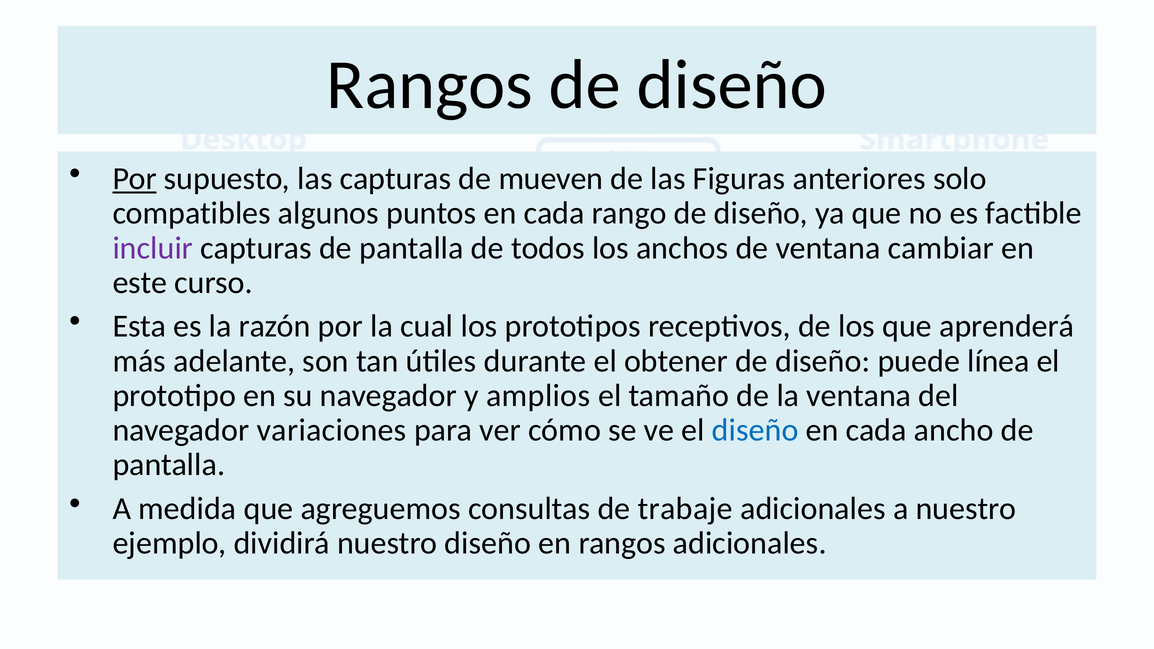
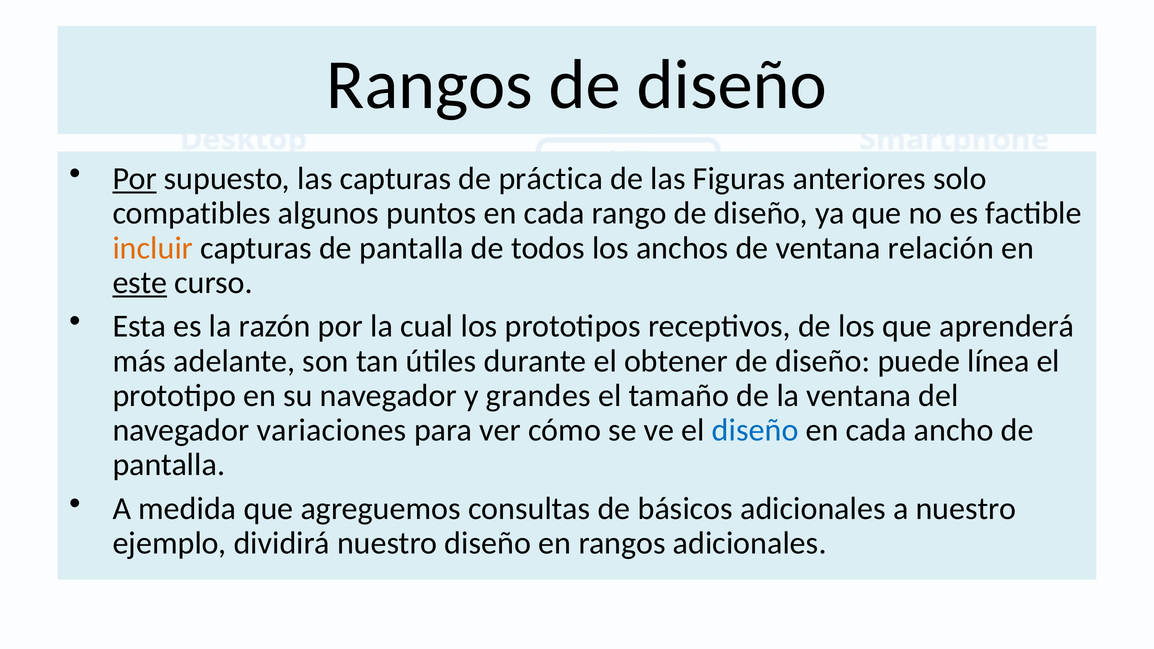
mueven: mueven -> práctica
incluir colour: purple -> orange
cambiar: cambiar -> relación
este underline: none -> present
amplios: amplios -> grandes
trabaje: trabaje -> básicos
